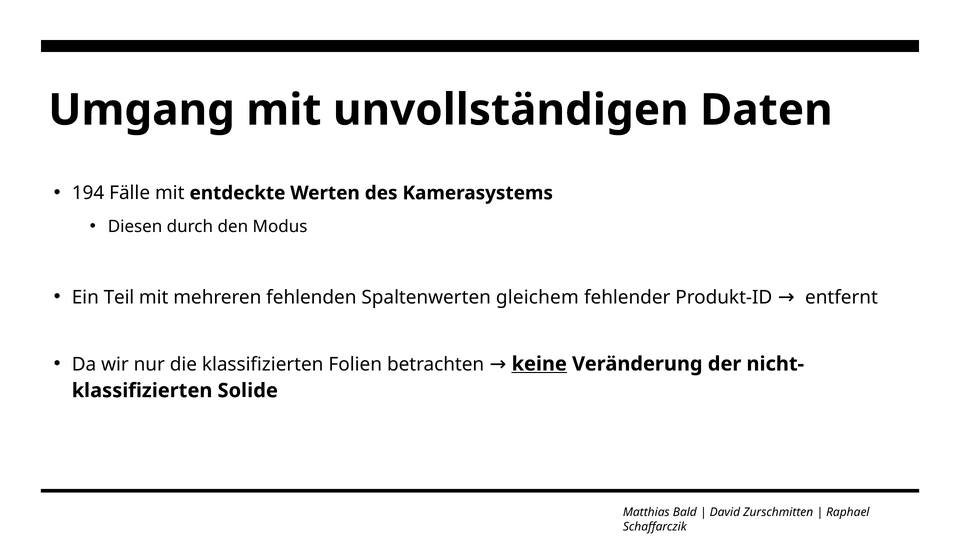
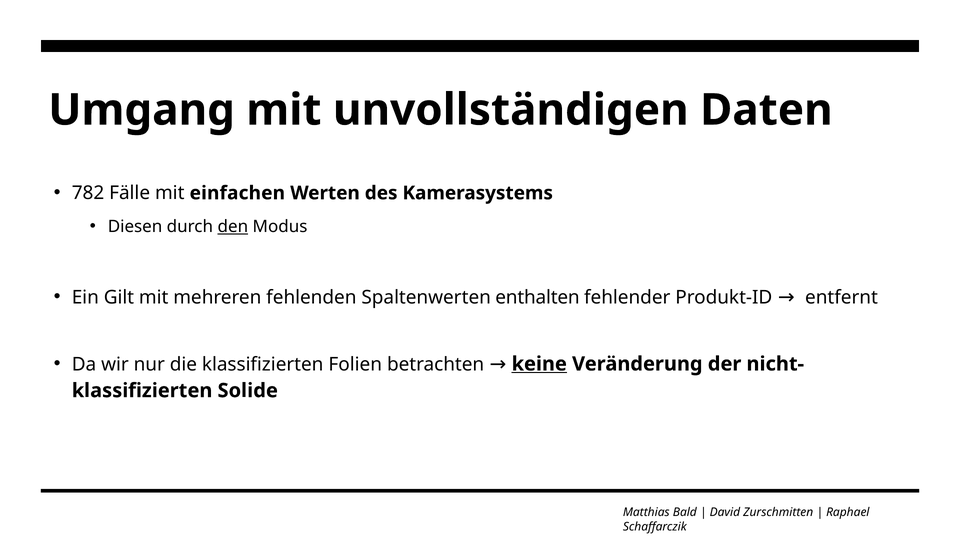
194: 194 -> 782
entdeckte: entdeckte -> einfachen
den underline: none -> present
Teil: Teil -> Gilt
gleichem: gleichem -> enthalten
